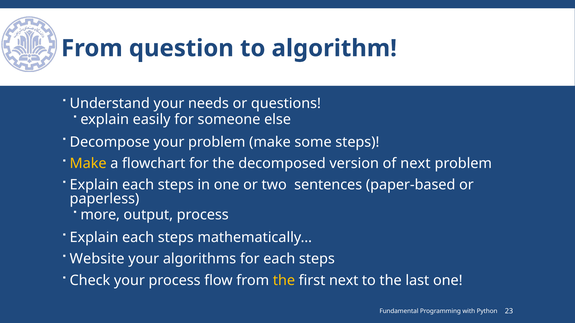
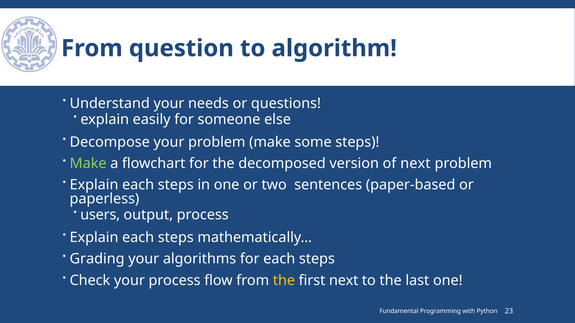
Make at (88, 164) colour: yellow -> light green
more: more -> users
Website: Website -> Grading
